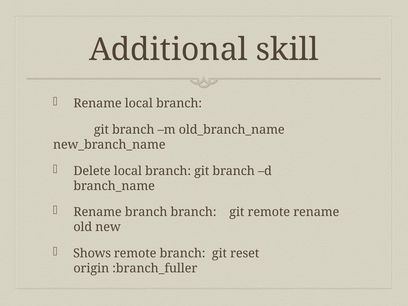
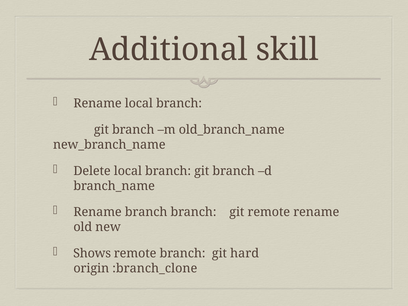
reset: reset -> hard
:branch_fuller: :branch_fuller -> :branch_clone
